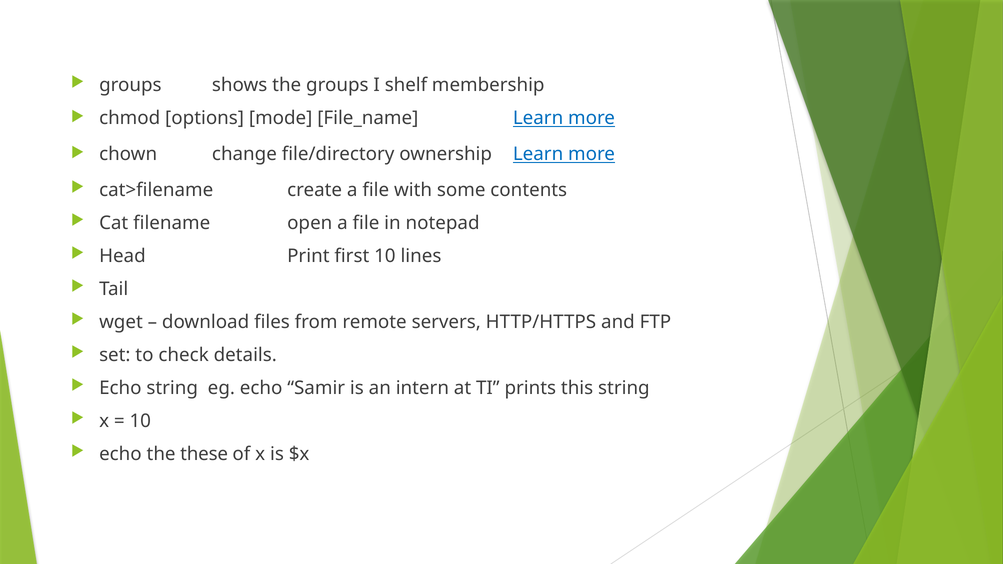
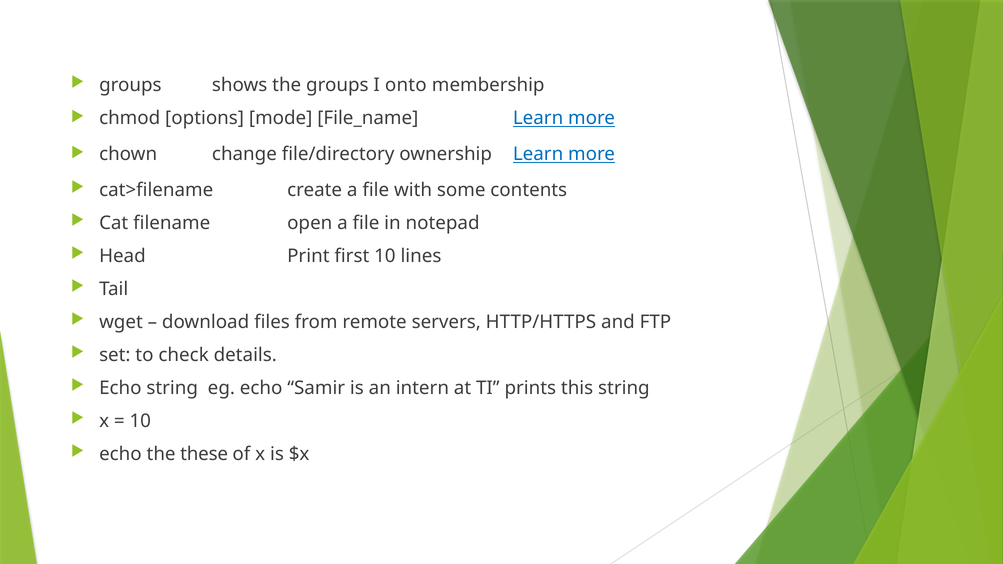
shelf: shelf -> onto
